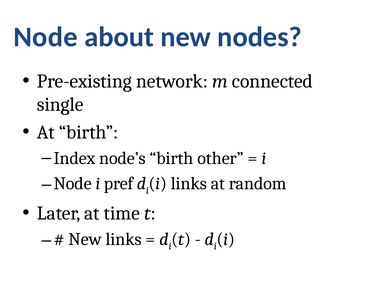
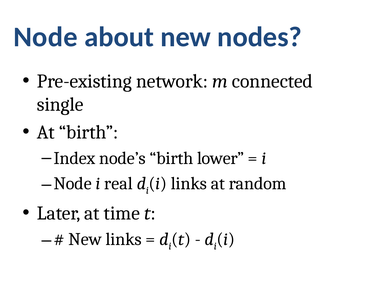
other: other -> lower
pref: pref -> real
